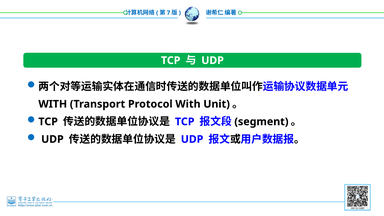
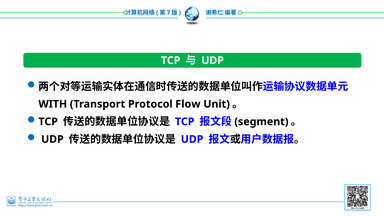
Protocol With: With -> Flow
